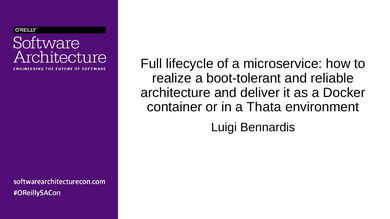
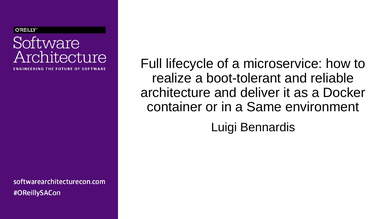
Thata: Thata -> Same
